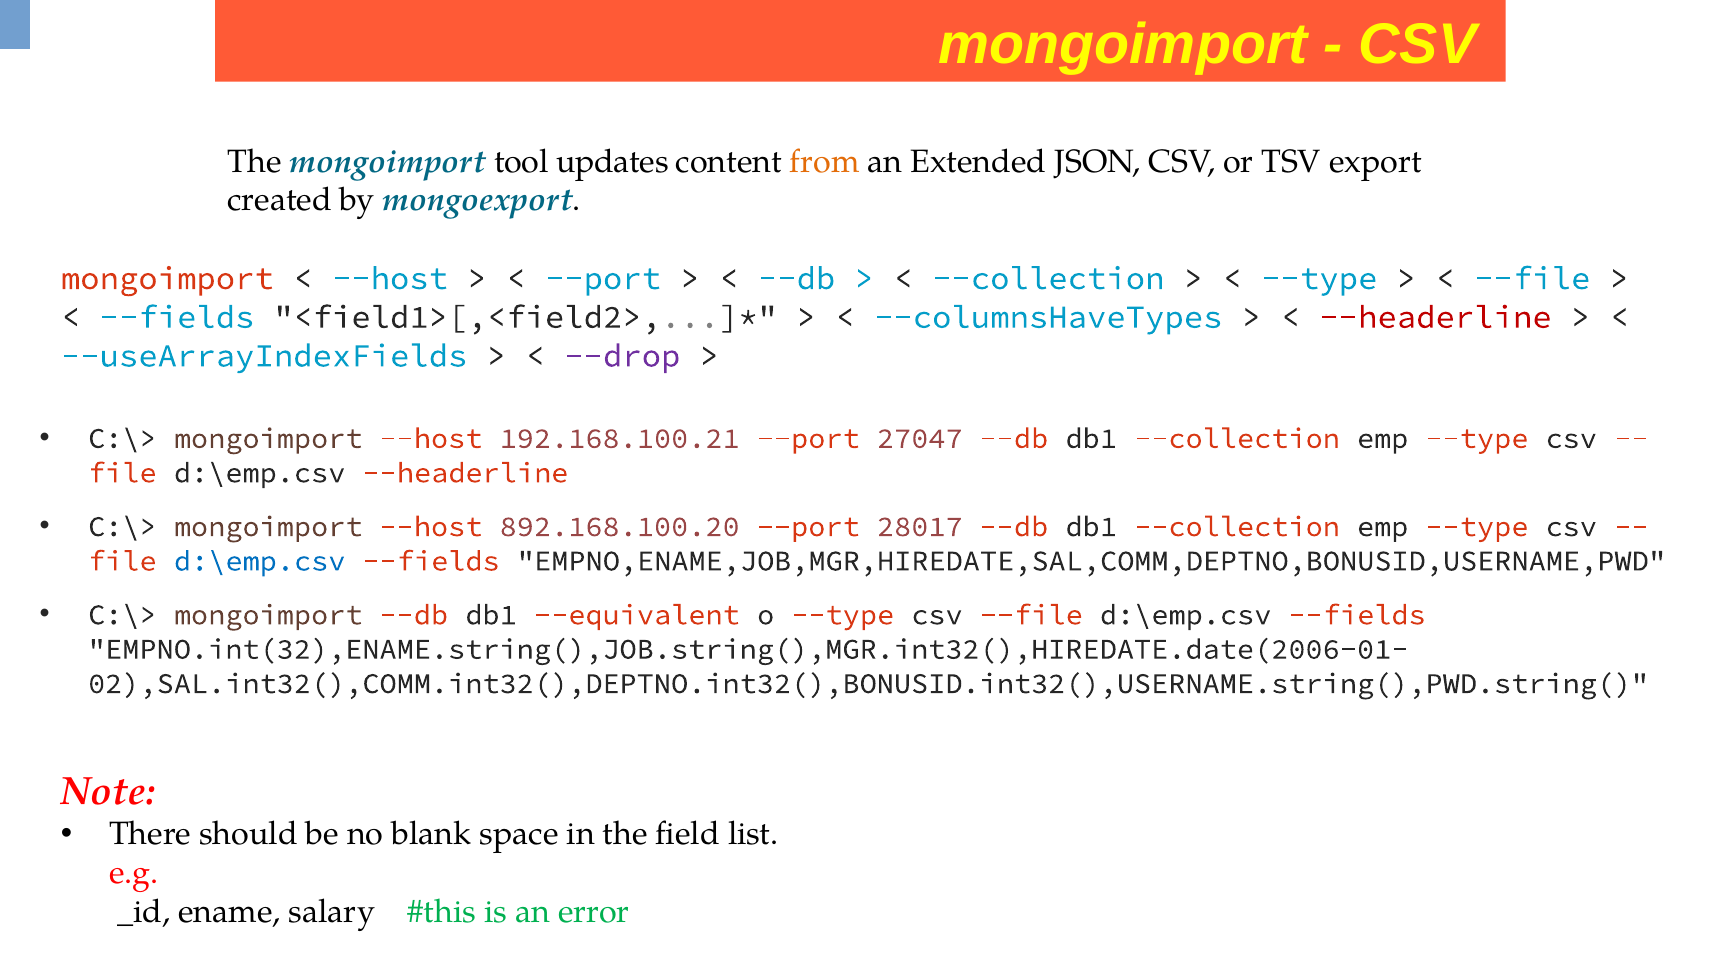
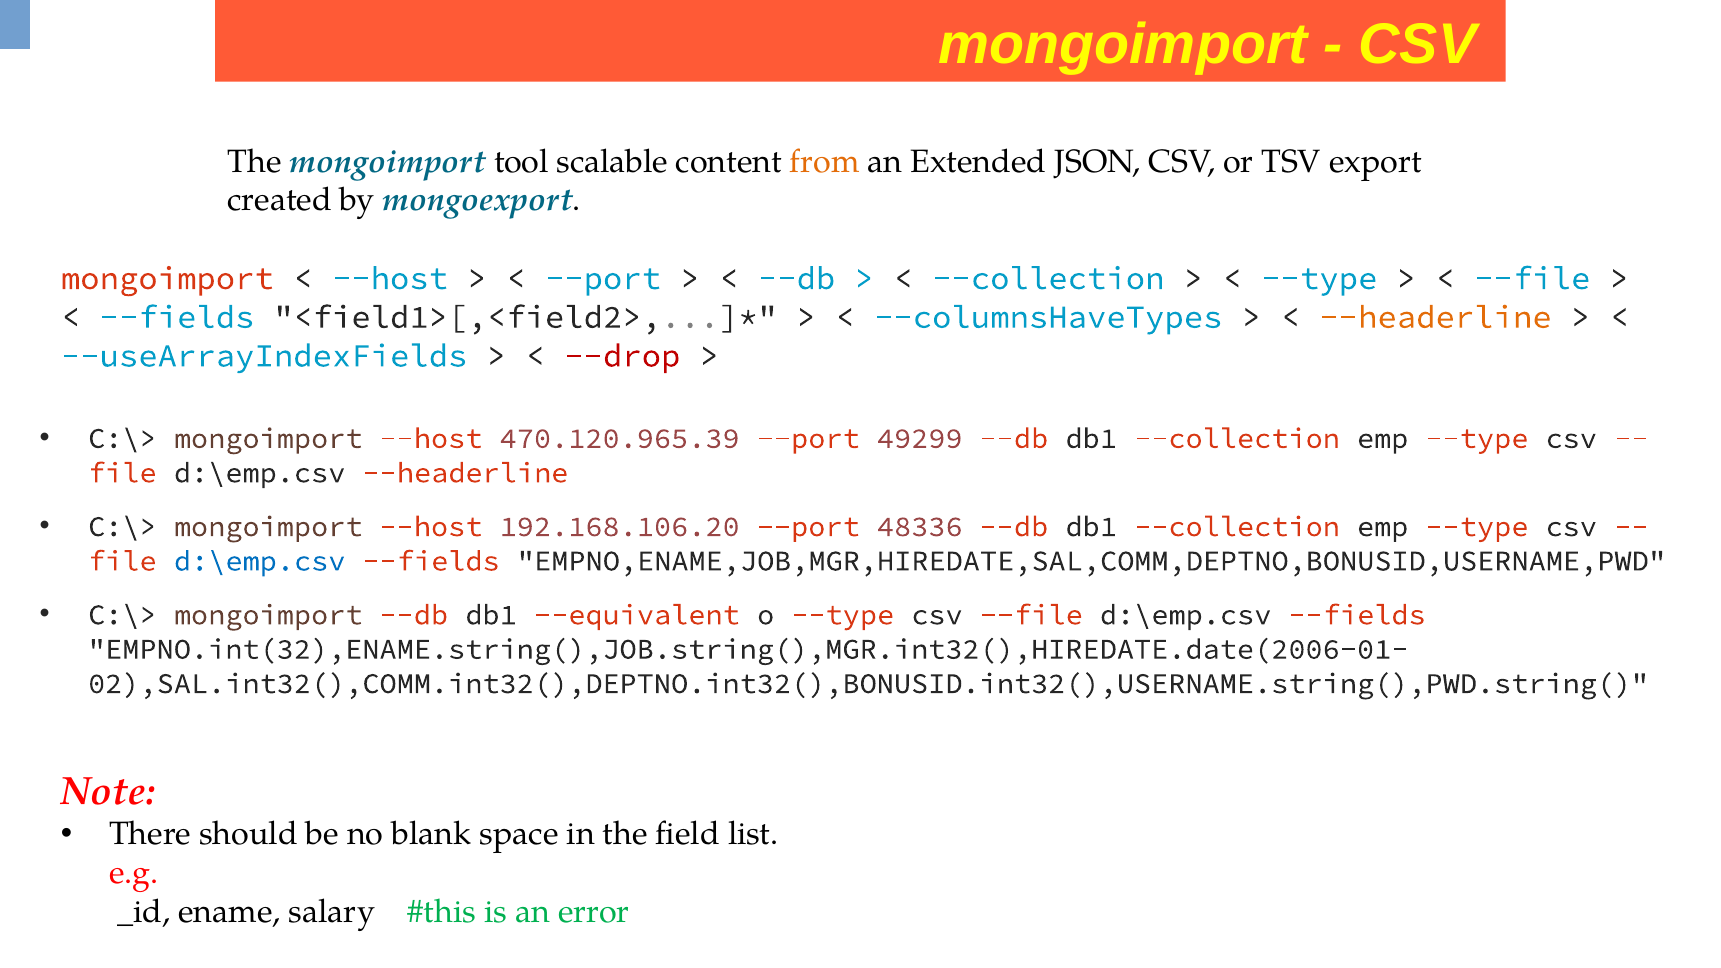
updates: updates -> scalable
--headerline at (1436, 317) colour: red -> orange
--drop colour: purple -> red
192.168.100.21: 192.168.100.21 -> 470.120.965.39
27047: 27047 -> 49299
892.168.100.20: 892.168.100.20 -> 192.168.106.20
28017: 28017 -> 48336
